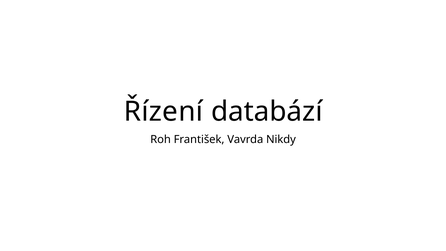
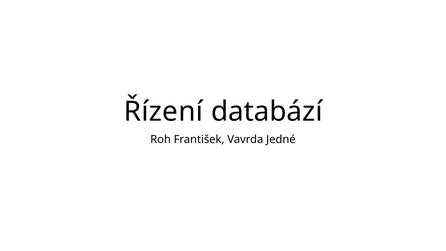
Nikdy: Nikdy -> Jedné
